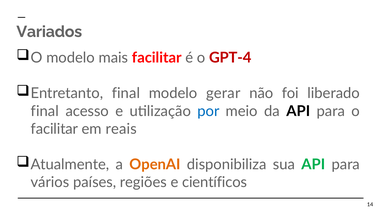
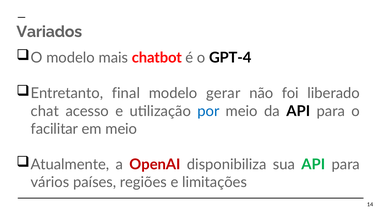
mais facilitar: facilitar -> chatbot
GPT-4 colour: red -> black
final at (45, 111): final -> chat
em reais: reais -> meio
OpenAI colour: orange -> red
científicos: científicos -> limitações
